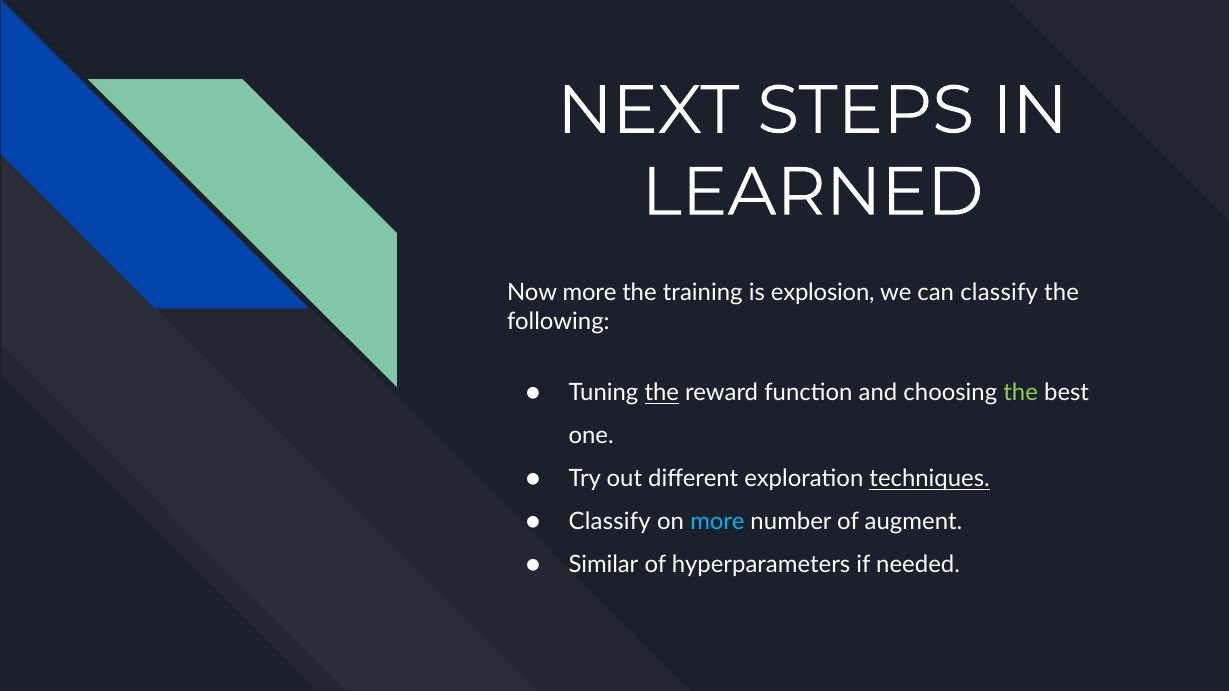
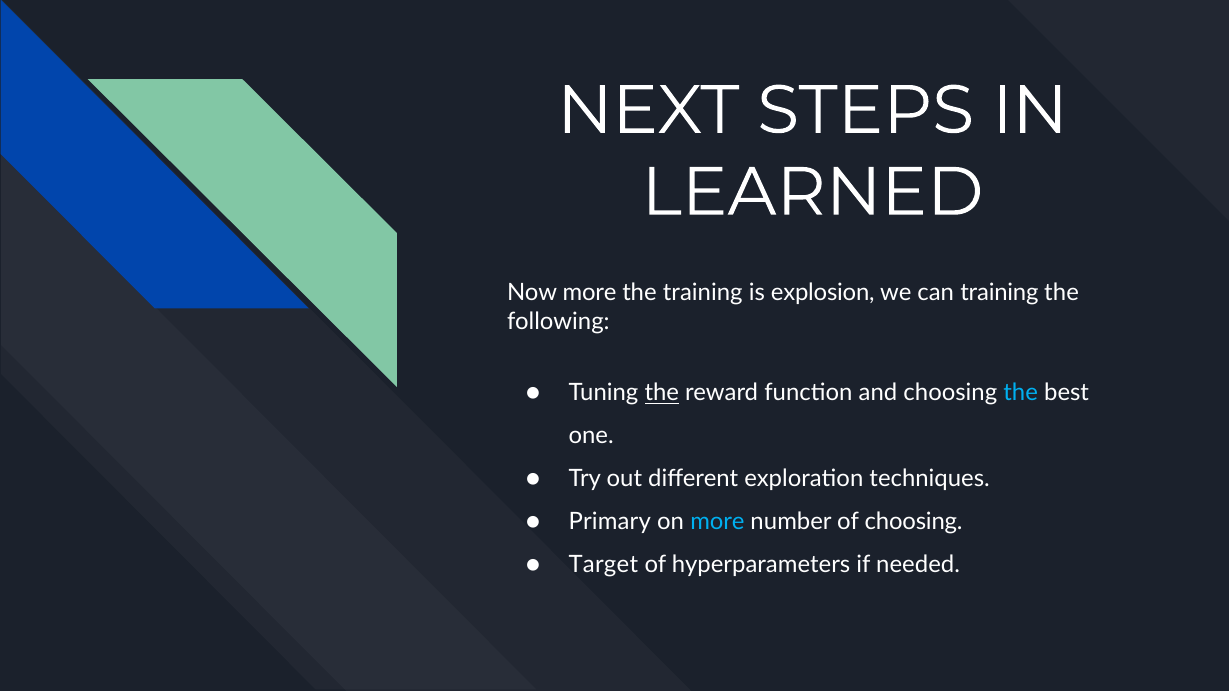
can classify: classify -> training
the at (1021, 393) colour: light green -> light blue
techniques underline: present -> none
Classify at (610, 522): Classify -> Primary
of augment: augment -> choosing
Similar: Similar -> Target
